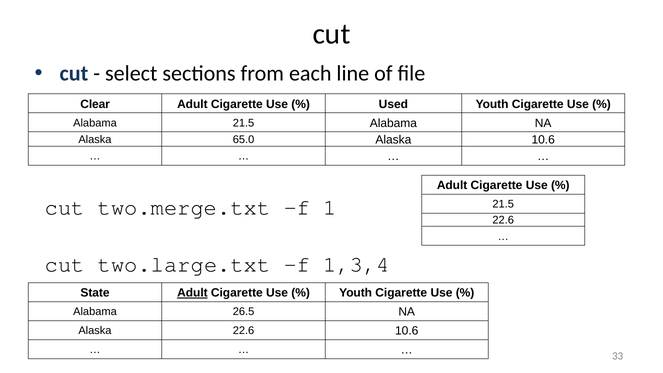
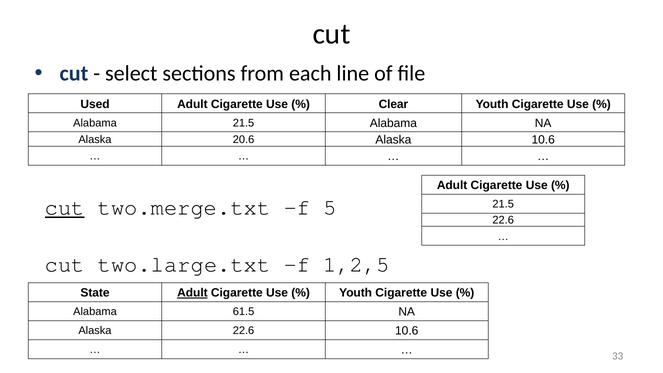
Clear: Clear -> Used
Used: Used -> Clear
65.0: 65.0 -> 20.6
cut at (65, 208) underline: none -> present
1: 1 -> 5
1,3,4: 1,3,4 -> 1,2,5
26.5: 26.5 -> 61.5
